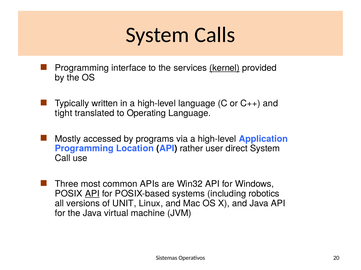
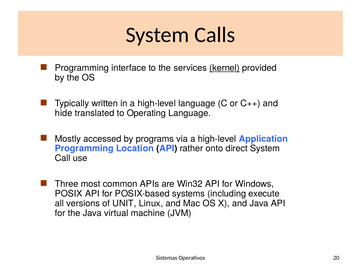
tight: tight -> hide
user: user -> onto
API at (92, 194) underline: present -> none
robotics: robotics -> execute
